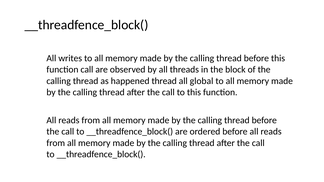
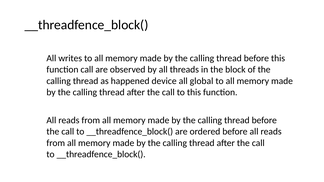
happened thread: thread -> device
